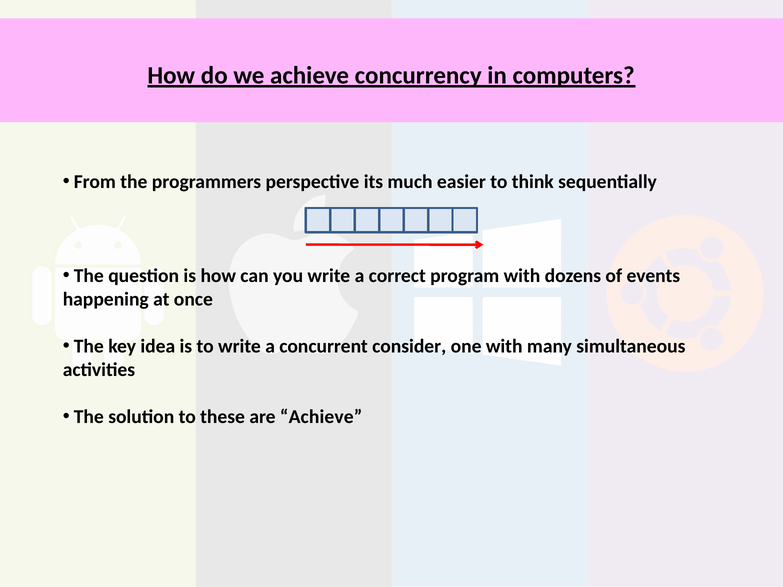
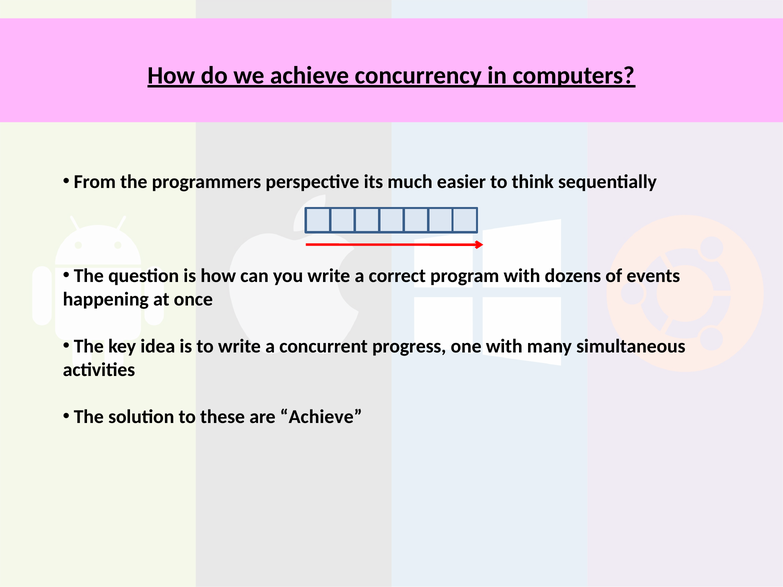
consider: consider -> progress
